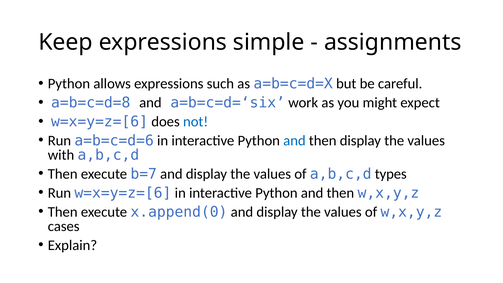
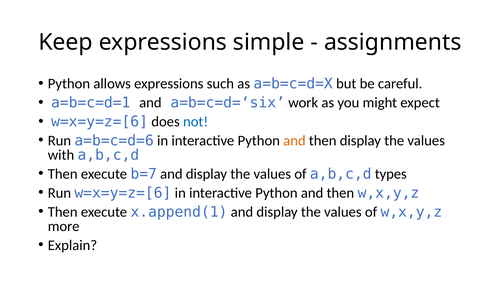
a=b=c=d=8: a=b=c=d=8 -> a=b=c=d=1
and at (294, 141) colour: blue -> orange
x.append(0: x.append(0 -> x.append(1
cases: cases -> more
